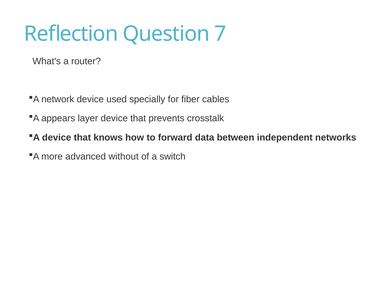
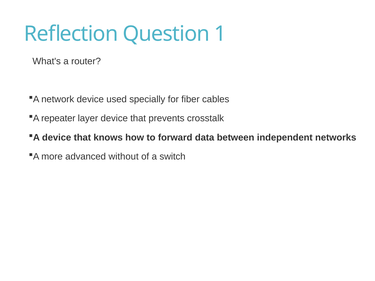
7: 7 -> 1
appears: appears -> repeater
